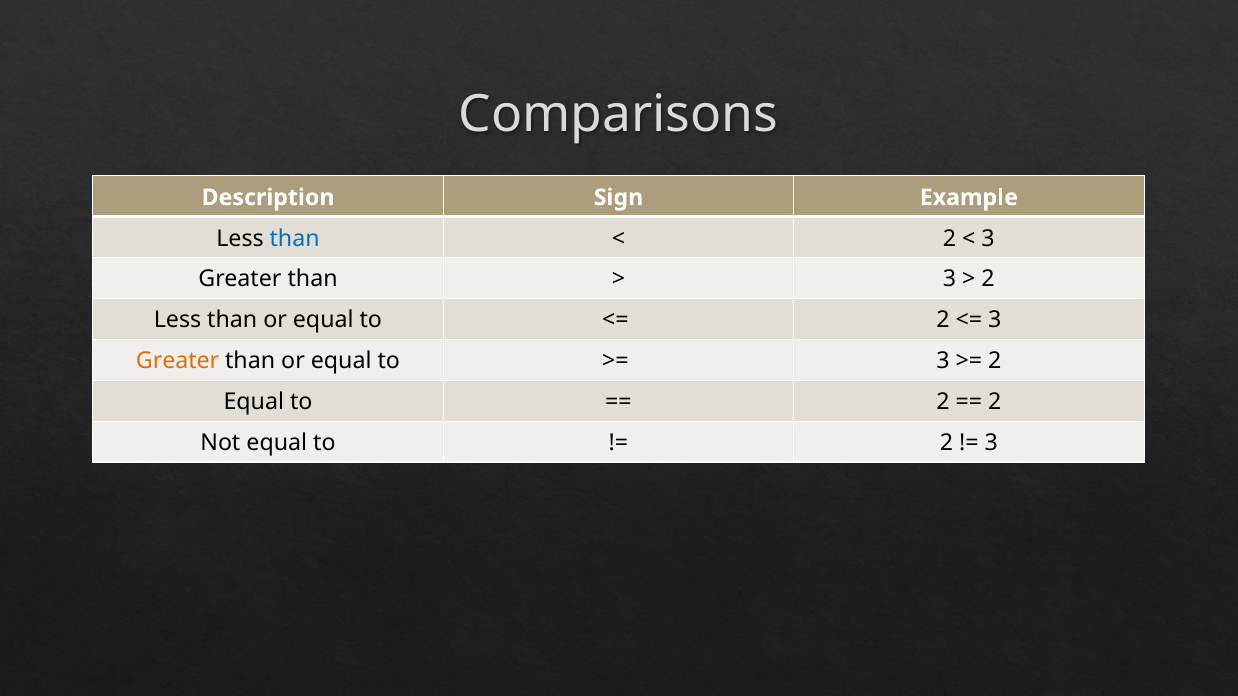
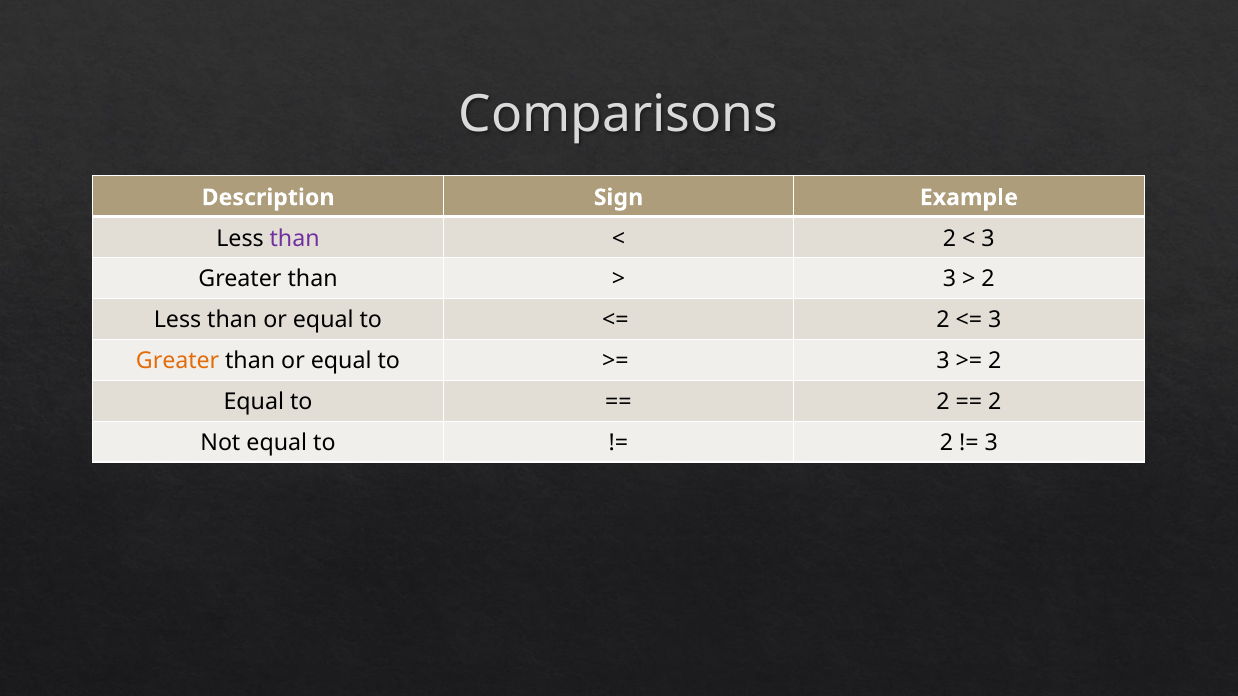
than at (295, 238) colour: blue -> purple
